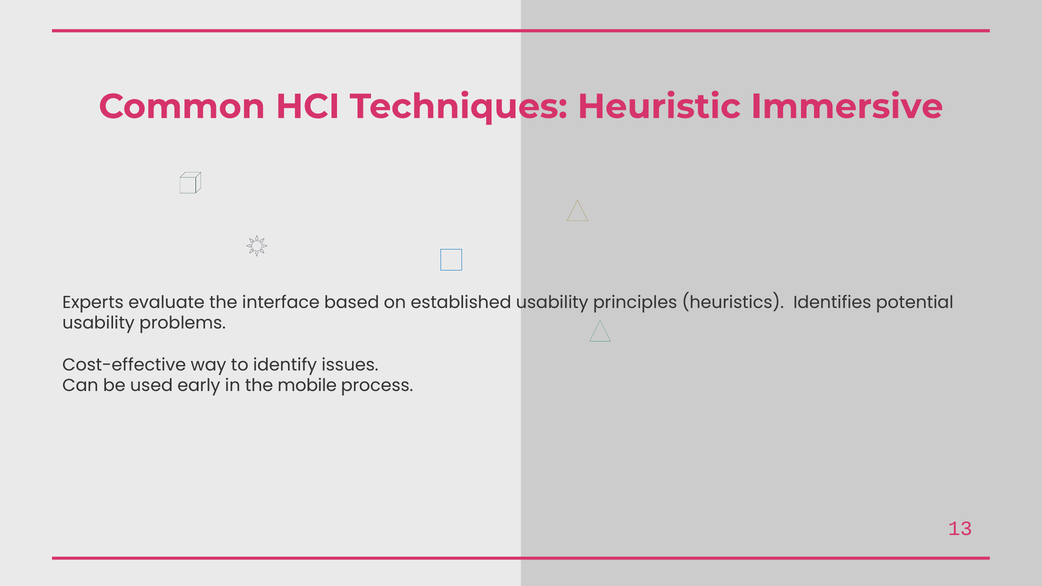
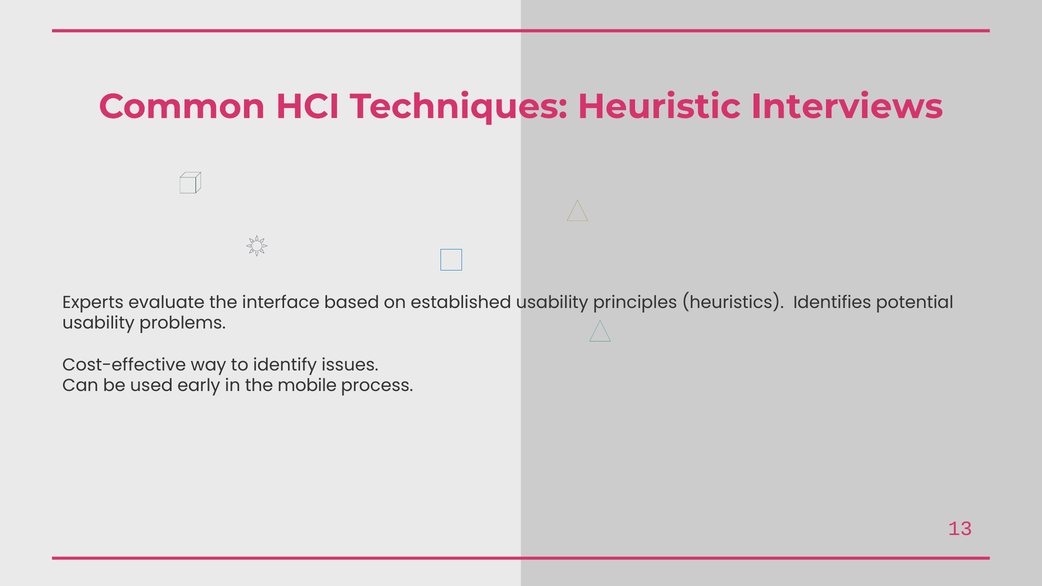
Immersive: Immersive -> Interviews
